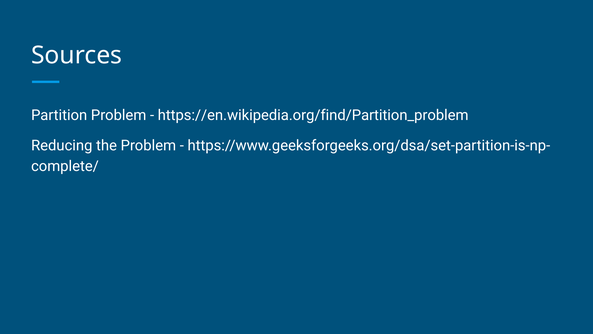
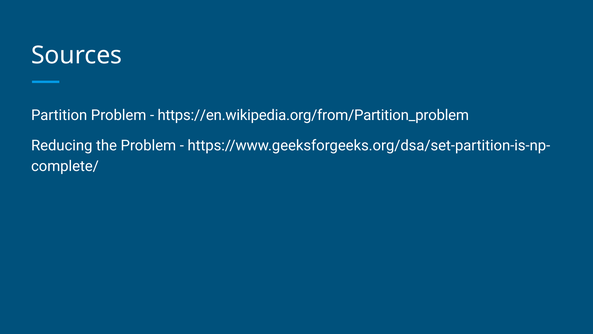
https://en.wikipedia.org/find/Partition_problem: https://en.wikipedia.org/find/Partition_problem -> https://en.wikipedia.org/from/Partition_problem
